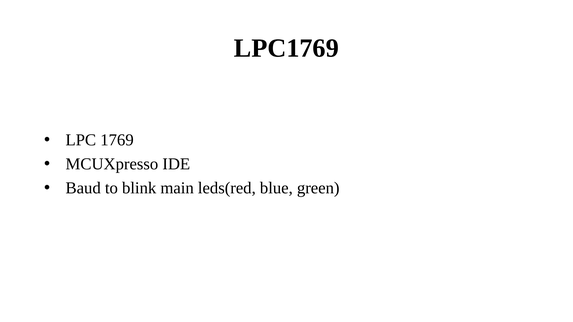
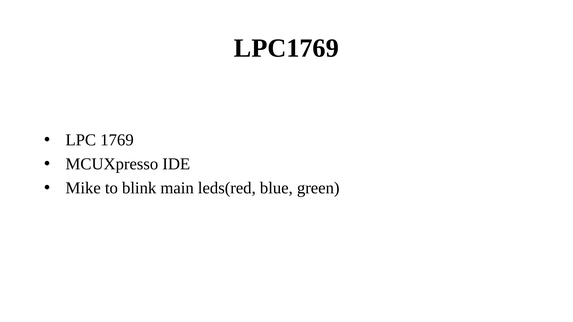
Baud: Baud -> Mike
